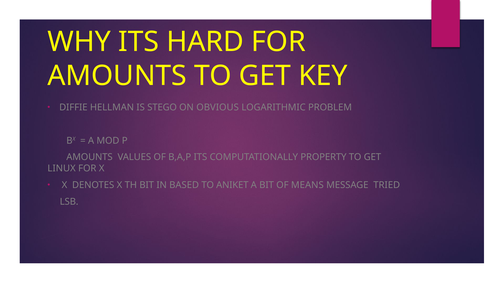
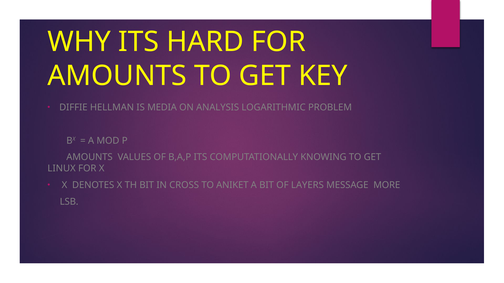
STEGO: STEGO -> MEDIA
OBVIOUS: OBVIOUS -> ANALYSIS
PROPERTY: PROPERTY -> KNOWING
BASED: BASED -> CROSS
MEANS: MEANS -> LAYERS
TRIED: TRIED -> MORE
